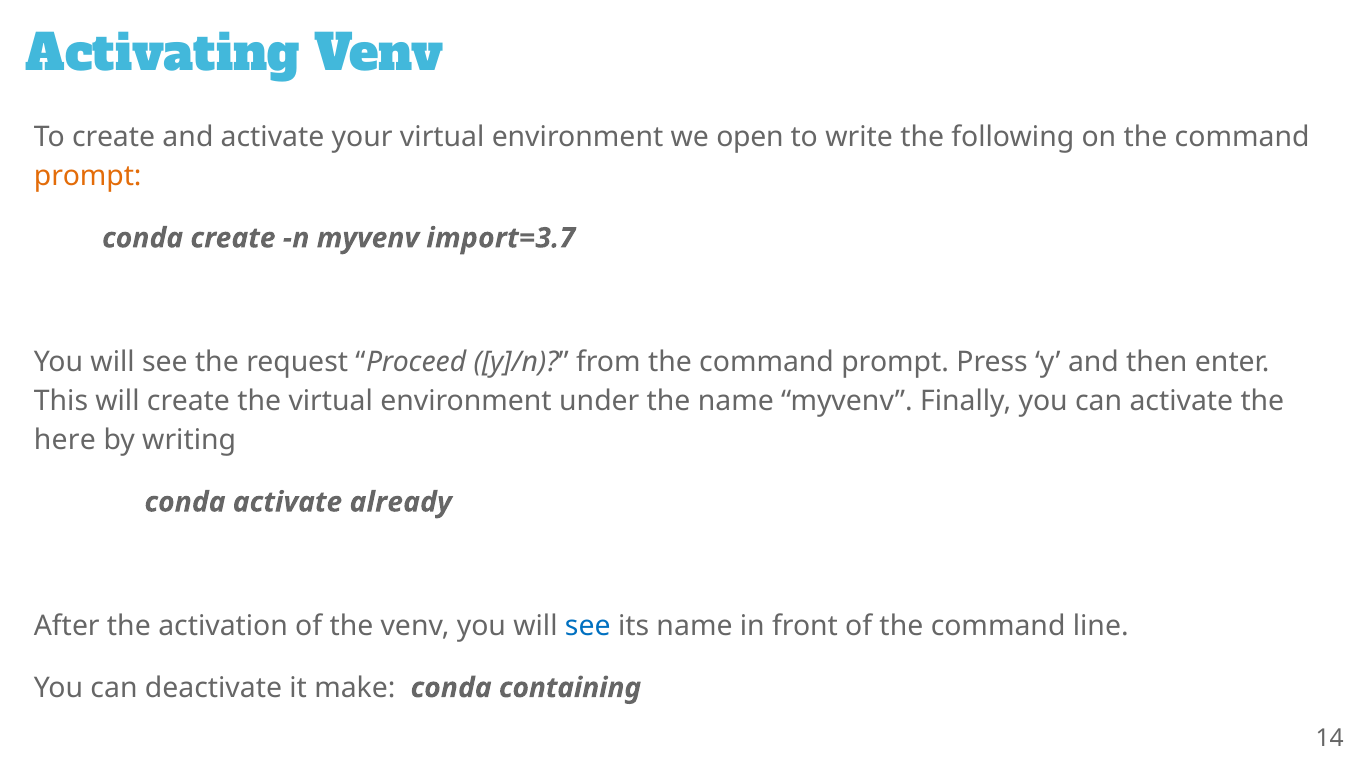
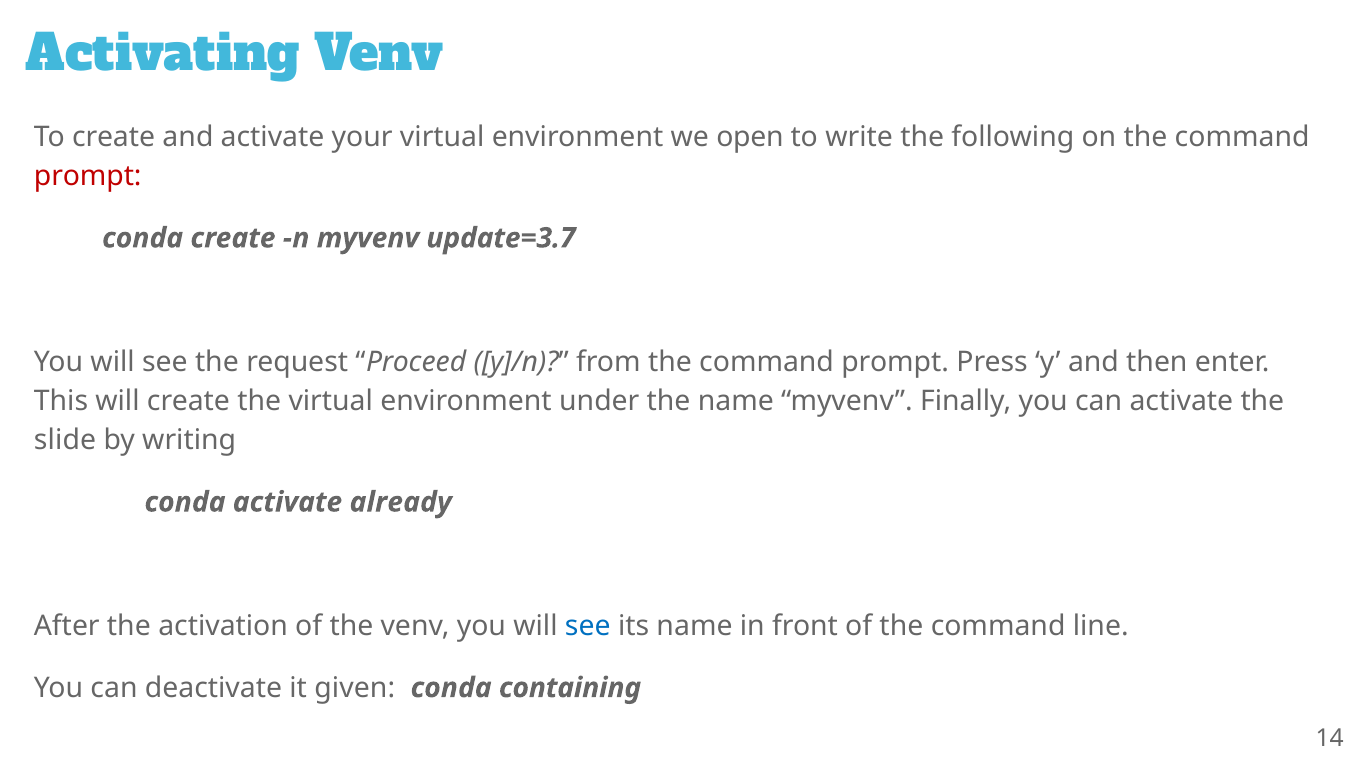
prompt at (88, 176) colour: orange -> red
import=3.7: import=3.7 -> update=3.7
here: here -> slide
make: make -> given
